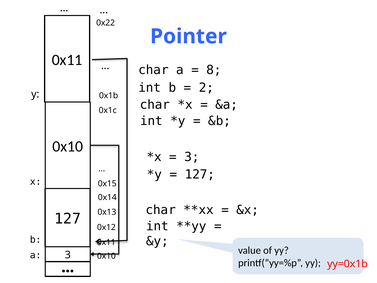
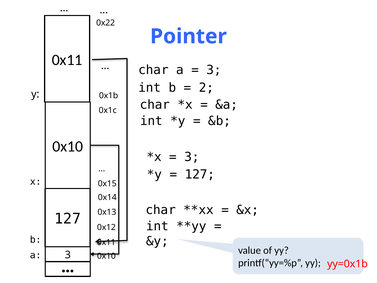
8 at (214, 70): 8 -> 3
